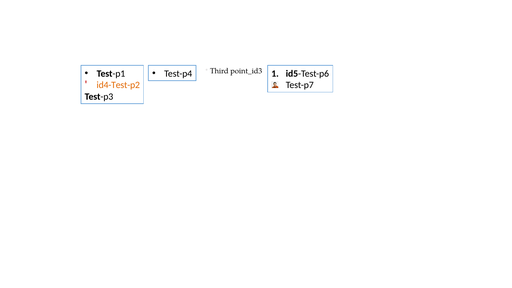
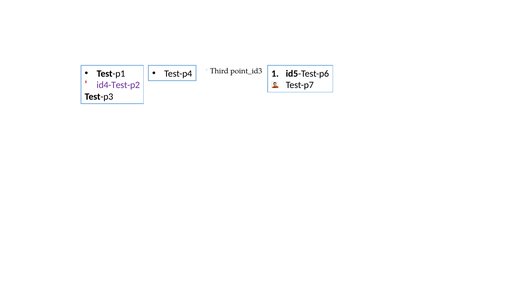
id4-Test-p2 colour: orange -> purple
